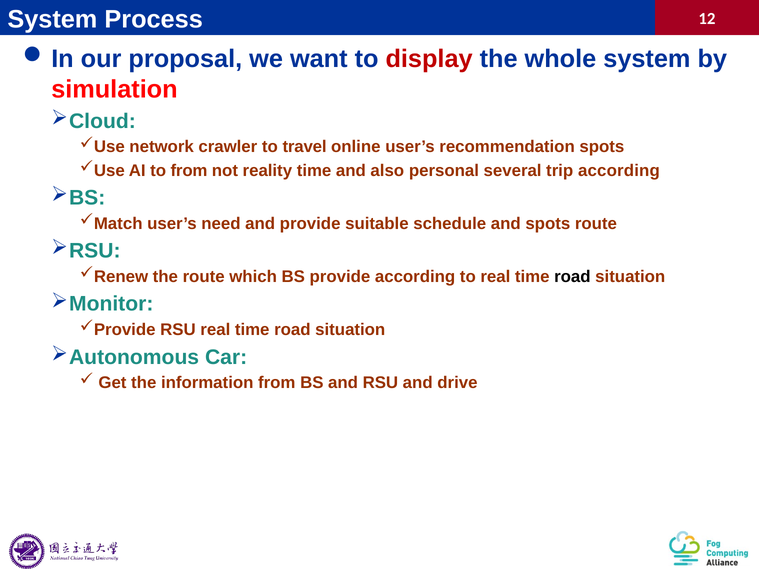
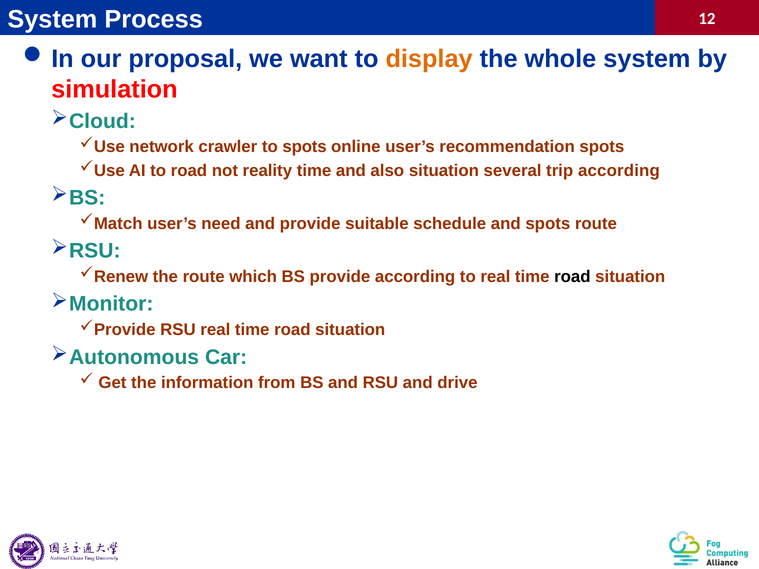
display colour: red -> orange
to travel: travel -> spots
to from: from -> road
also personal: personal -> situation
